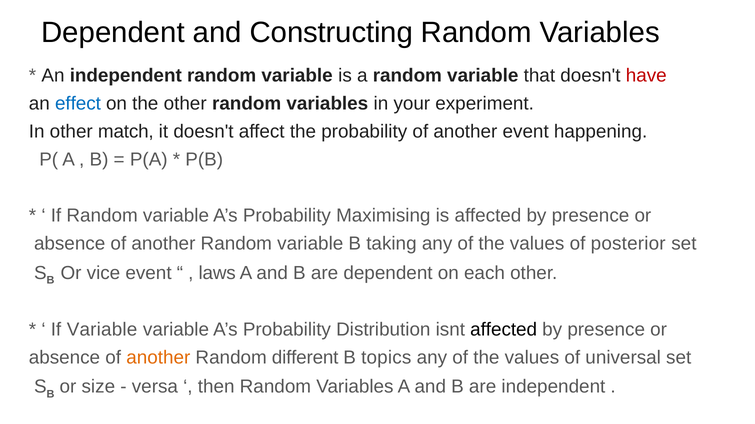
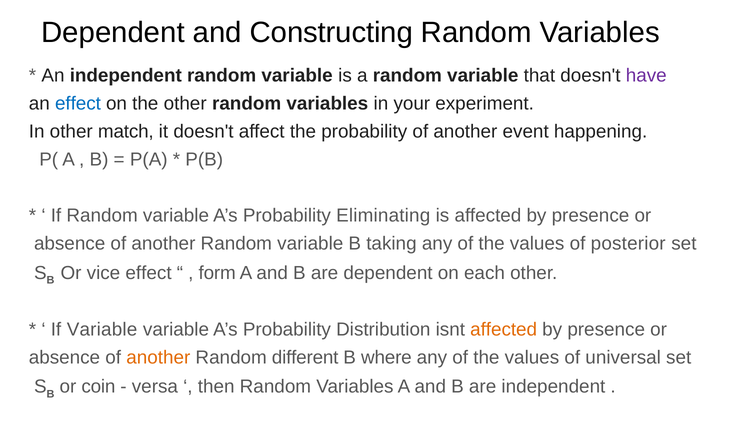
have colour: red -> purple
Maximising: Maximising -> Eliminating
vice event: event -> effect
laws: laws -> form
affected at (504, 330) colour: black -> orange
topics: topics -> where
size: size -> coin
